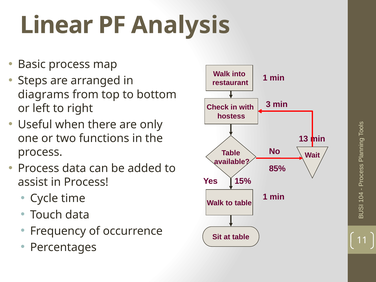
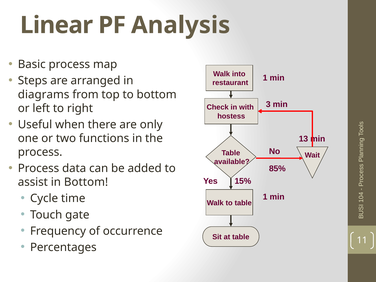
in Process: Process -> Bottom
Touch data: data -> gate
